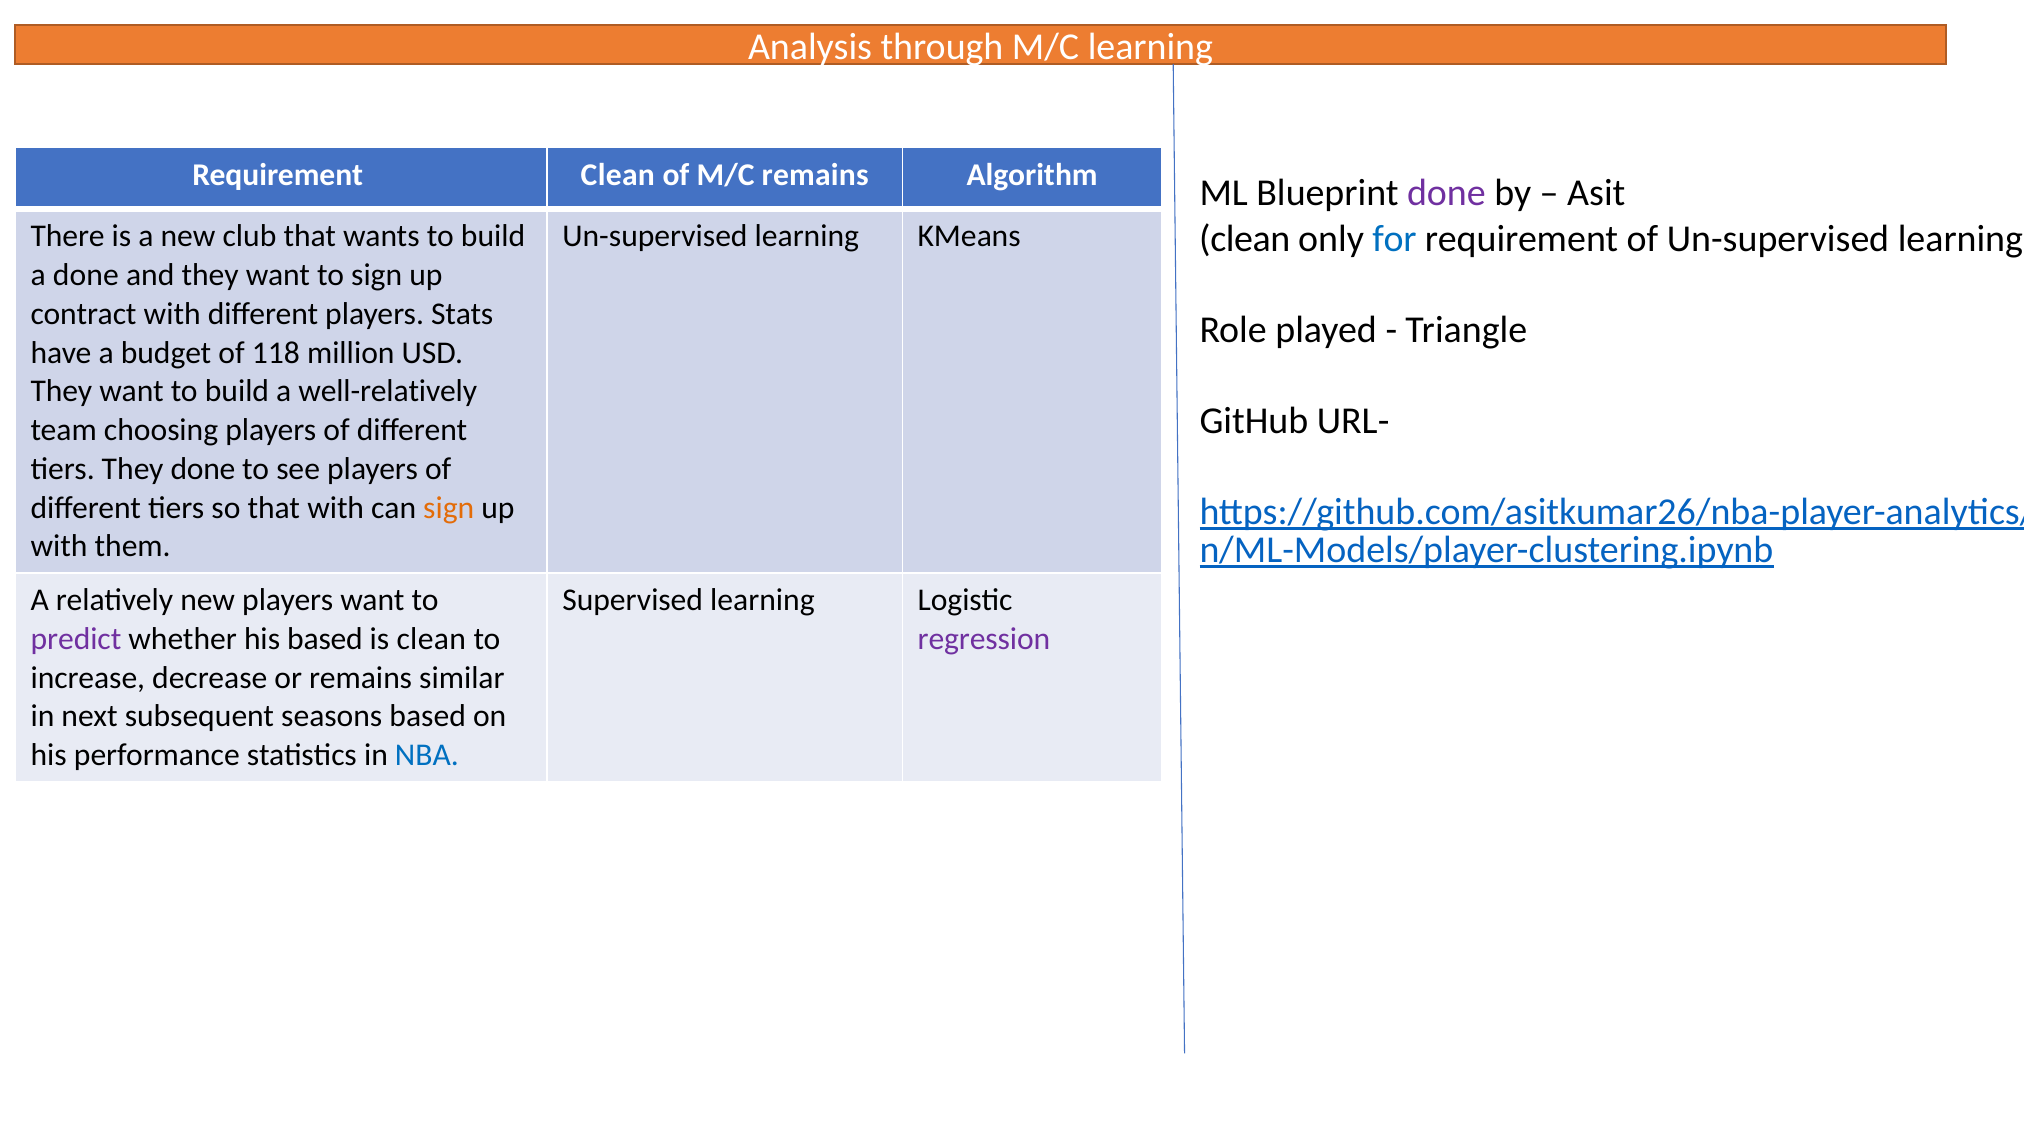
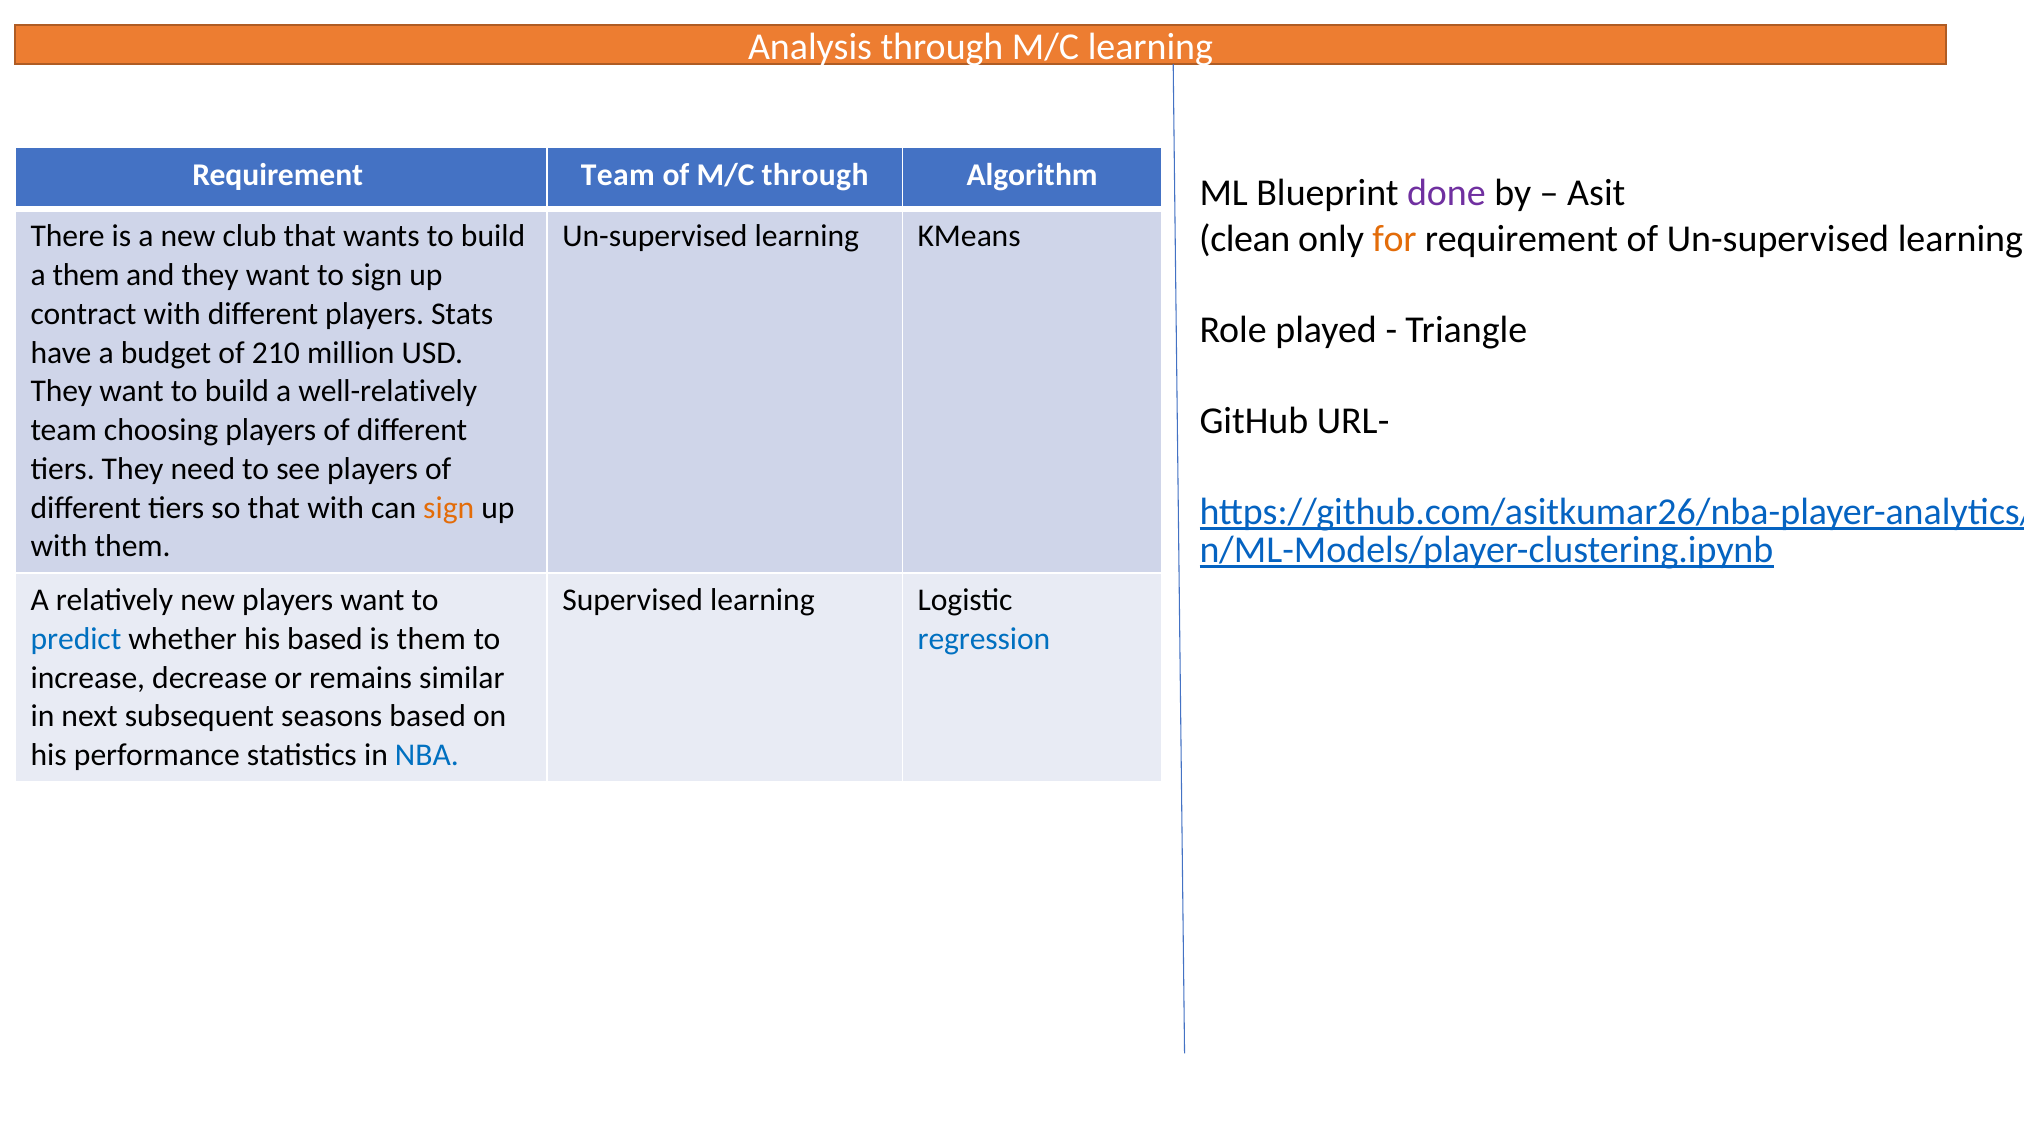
Requirement Clean: Clean -> Team
M/C remains: remains -> through
for colour: blue -> orange
a done: done -> them
118: 118 -> 210
They done: done -> need
predict colour: purple -> blue
is clean: clean -> them
regression colour: purple -> blue
